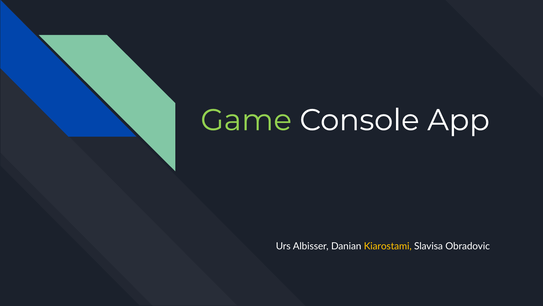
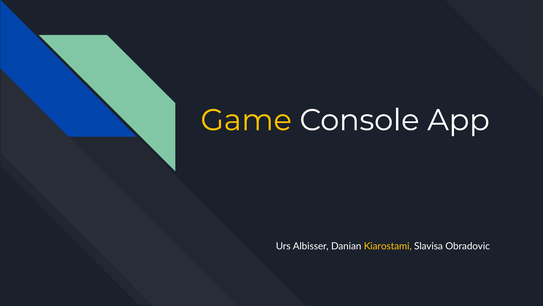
Game colour: light green -> yellow
